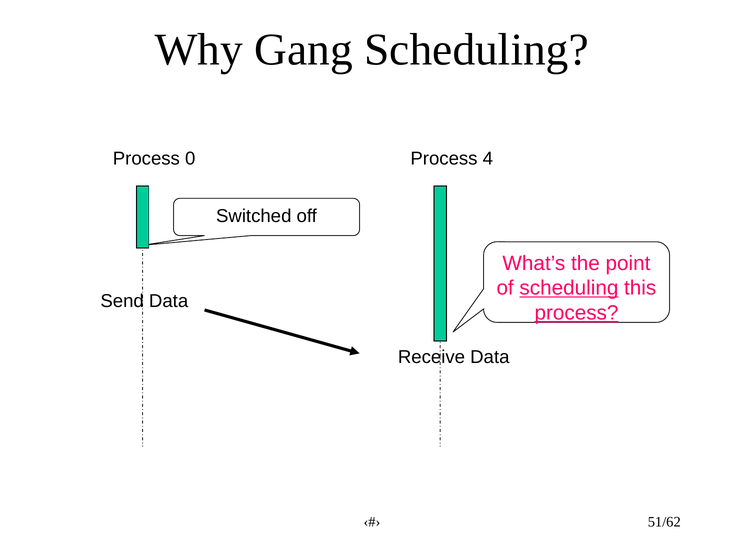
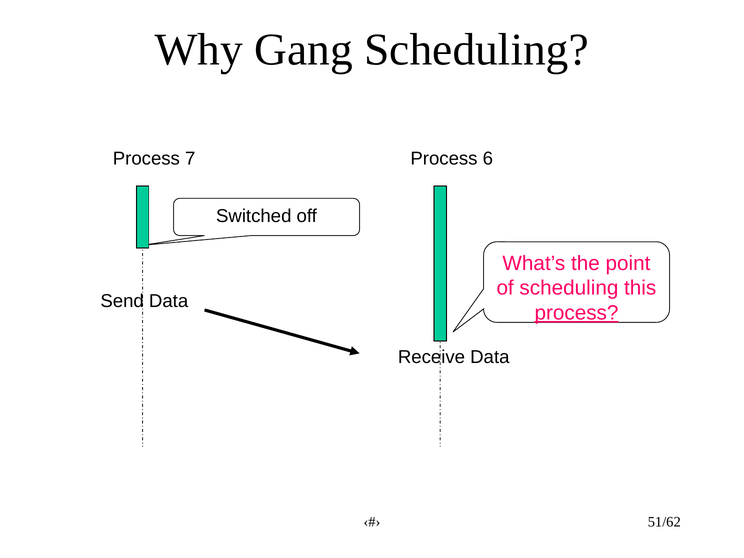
0: 0 -> 7
4: 4 -> 6
scheduling at (569, 288) underline: present -> none
